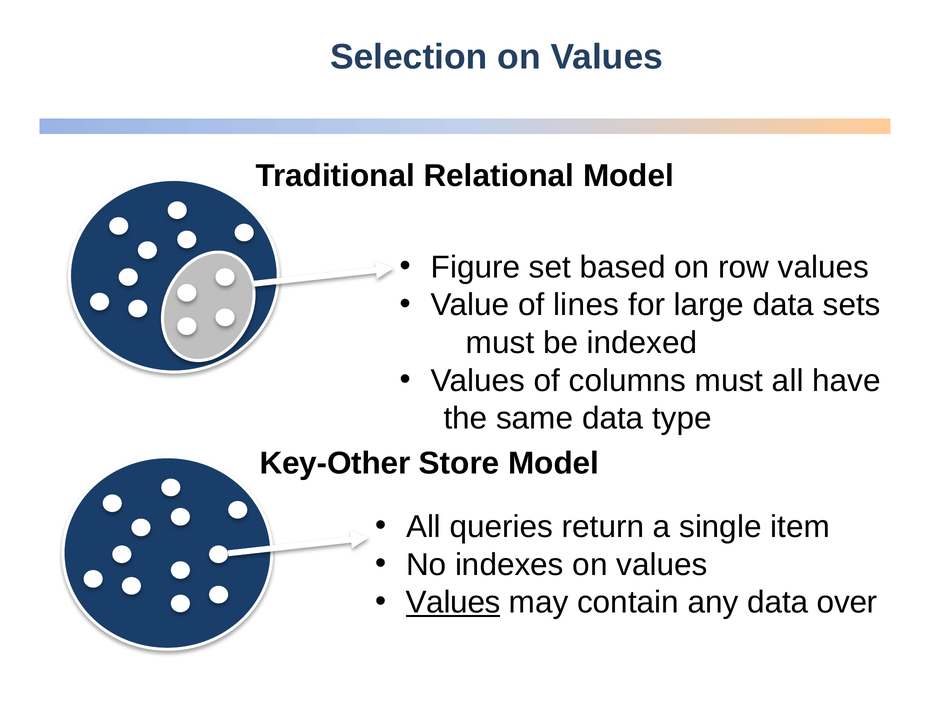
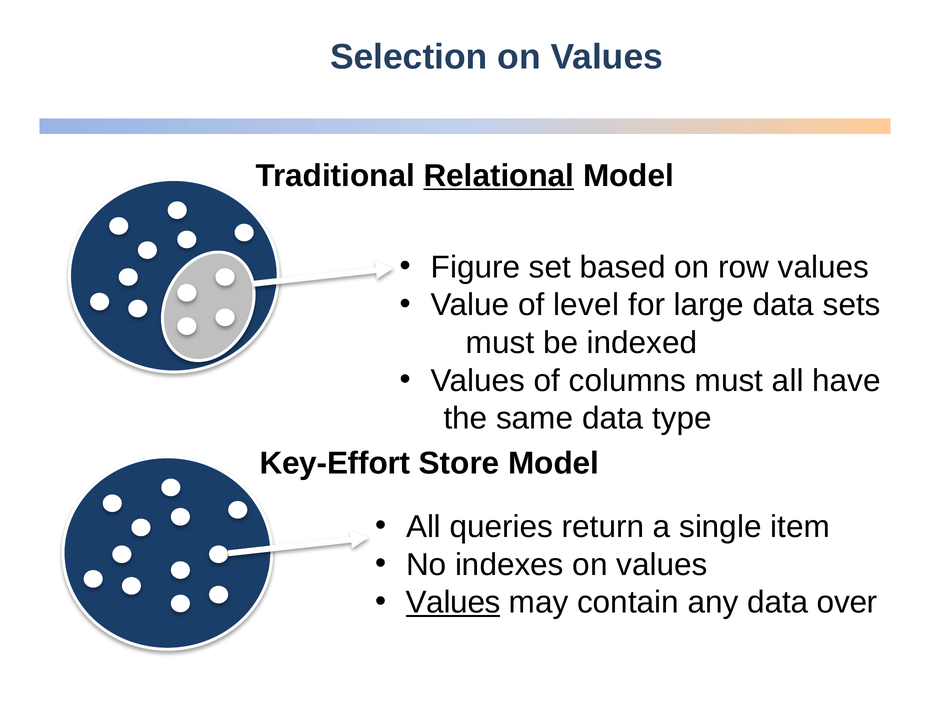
Relational underline: none -> present
lines: lines -> level
Key-Other: Key-Other -> Key-Effort
